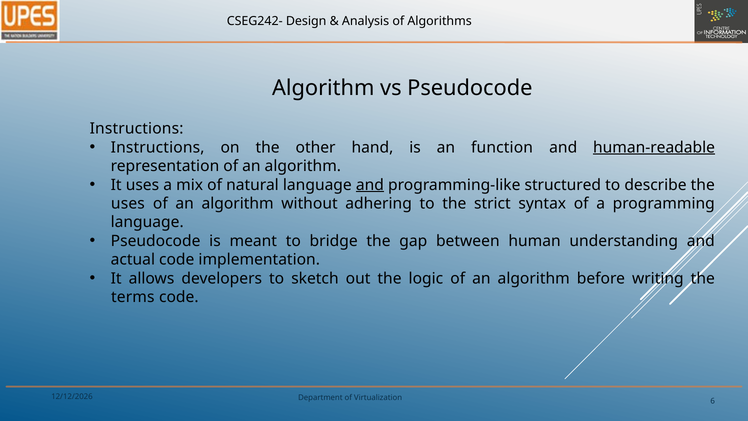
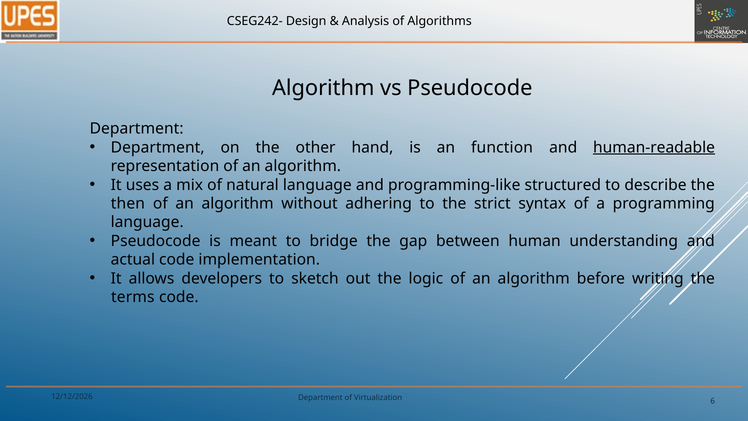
Instructions at (137, 129): Instructions -> Department
Instructions at (158, 147): Instructions -> Department
and at (370, 185) underline: present -> none
uses at (128, 203): uses -> then
